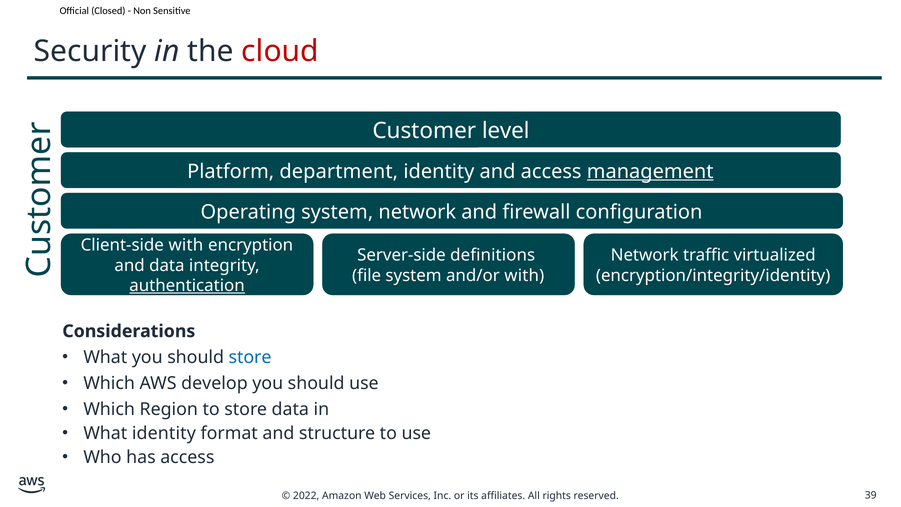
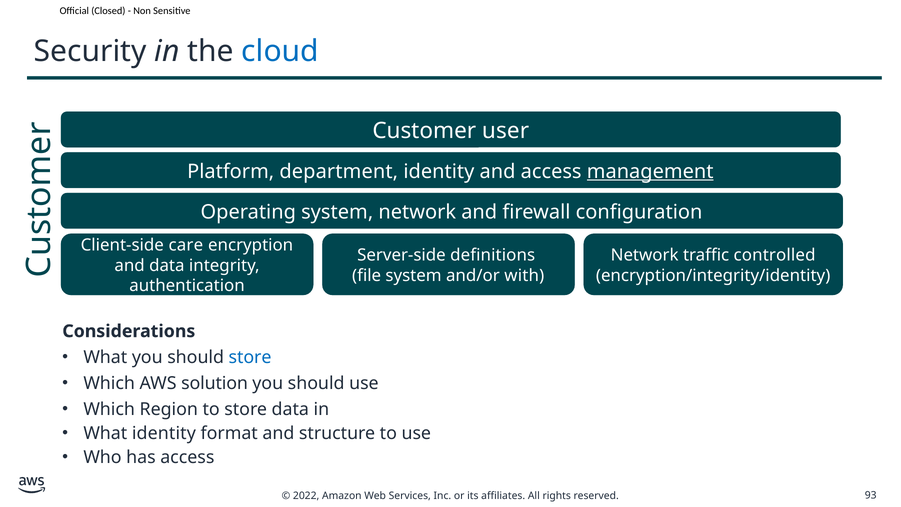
cloud colour: red -> blue
level: level -> user
Client-side with: with -> care
virtualized: virtualized -> controlled
authentication underline: present -> none
develop: develop -> solution
39: 39 -> 93
